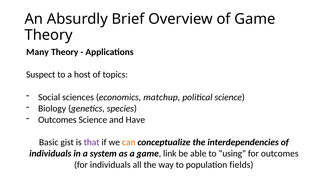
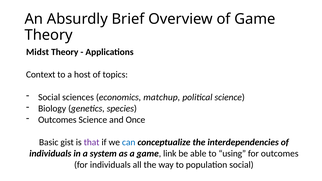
Many: Many -> Midst
Suspect: Suspect -> Context
Have: Have -> Once
can colour: orange -> blue
population fields: fields -> social
